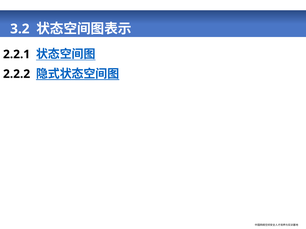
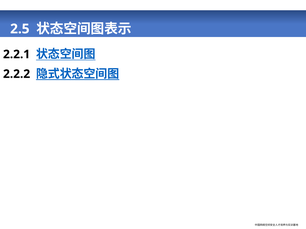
3.2: 3.2 -> 2.5
